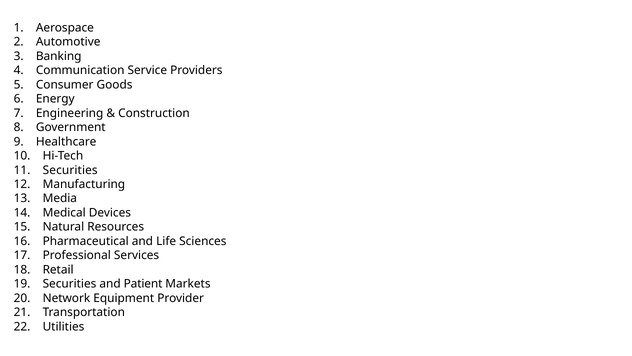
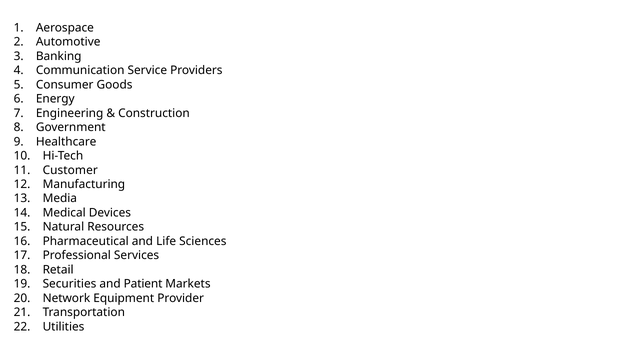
Securities at (70, 170): Securities -> Customer
